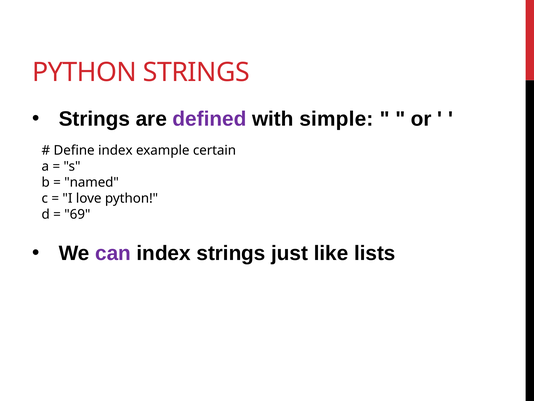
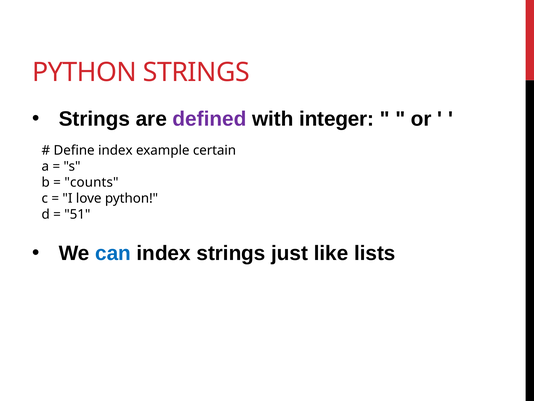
simple: simple -> integer
named: named -> counts
69: 69 -> 51
can colour: purple -> blue
